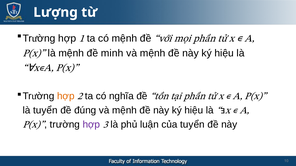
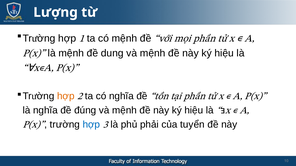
minh: minh -> dung
là tuyển: tuyển -> nghĩa
hợp at (91, 125) colour: purple -> blue
luận: luận -> phải
